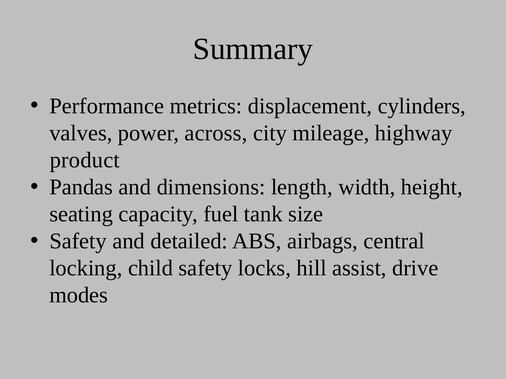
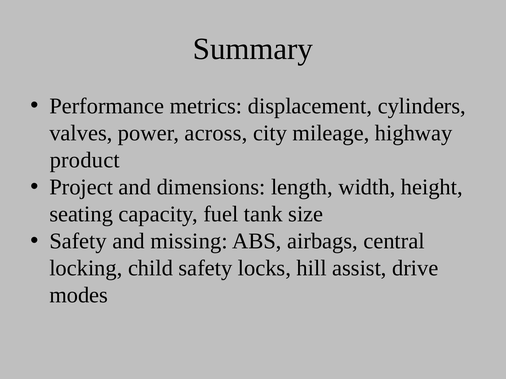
Pandas: Pandas -> Project
detailed: detailed -> missing
